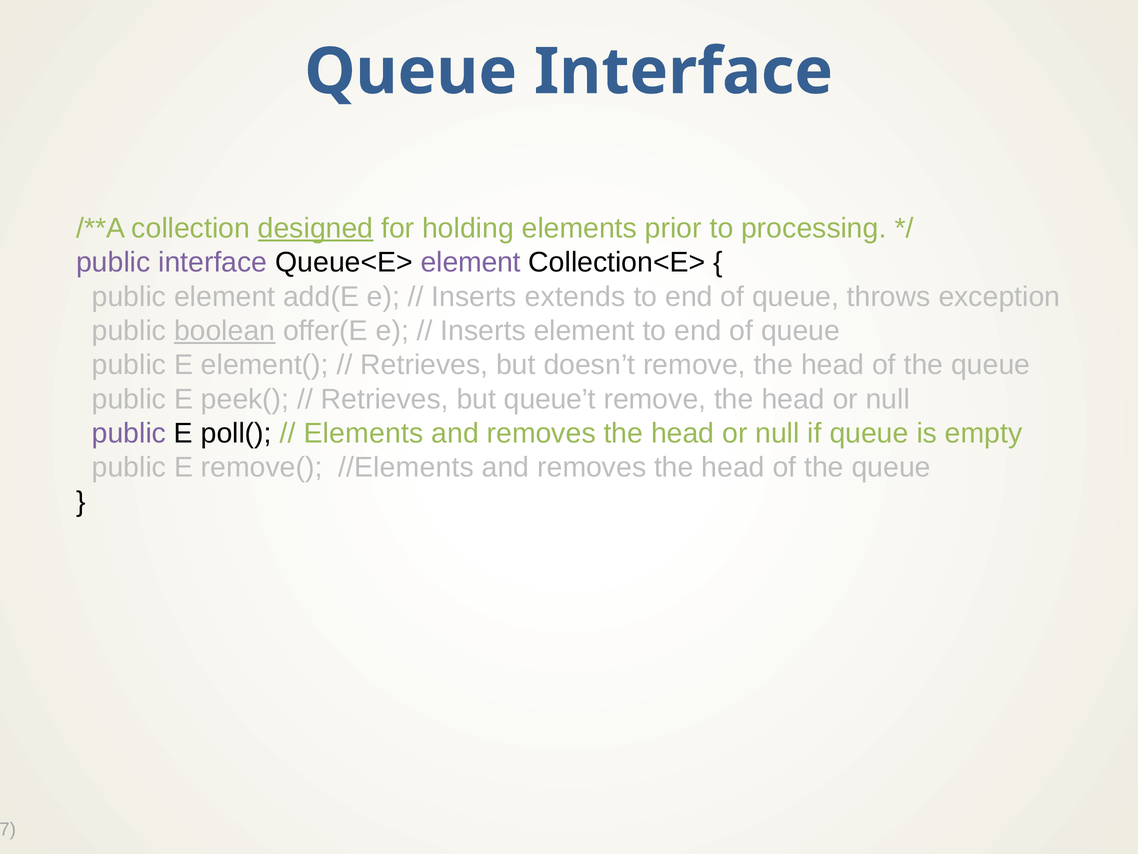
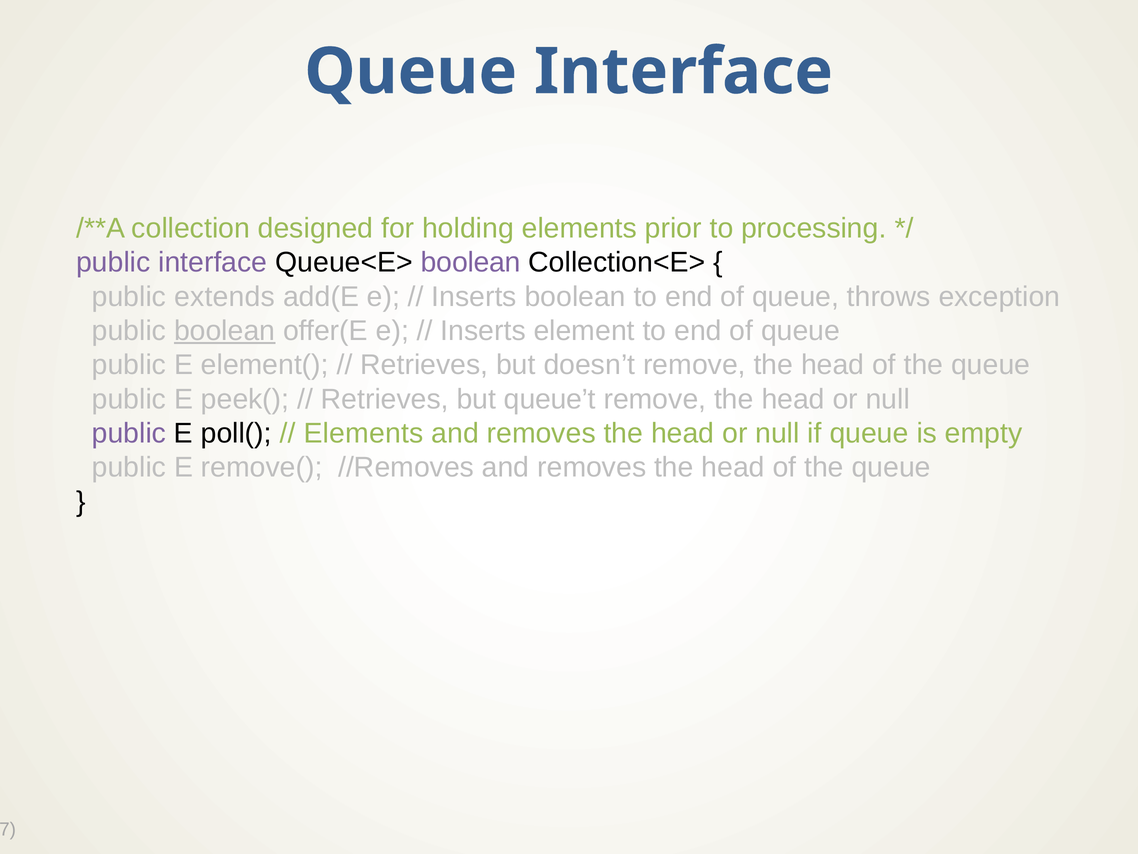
designed underline: present -> none
Queue<E> element: element -> boolean
public element: element -> extends
Inserts extends: extends -> boolean
//Elements: //Elements -> //Removes
